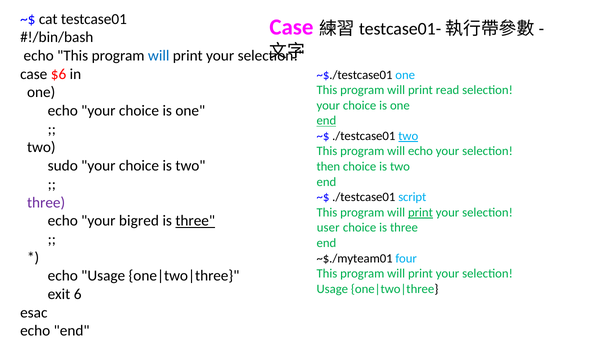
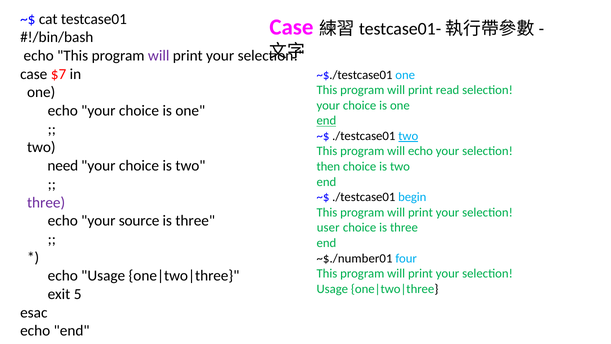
will at (159, 56) colour: blue -> purple
$6: $6 -> $7
sudo: sudo -> need
script: script -> begin
print at (420, 212) underline: present -> none
bigred: bigred -> source
three at (195, 221) underline: present -> none
~$./myteam01: ~$./myteam01 -> ~$./number01
6: 6 -> 5
